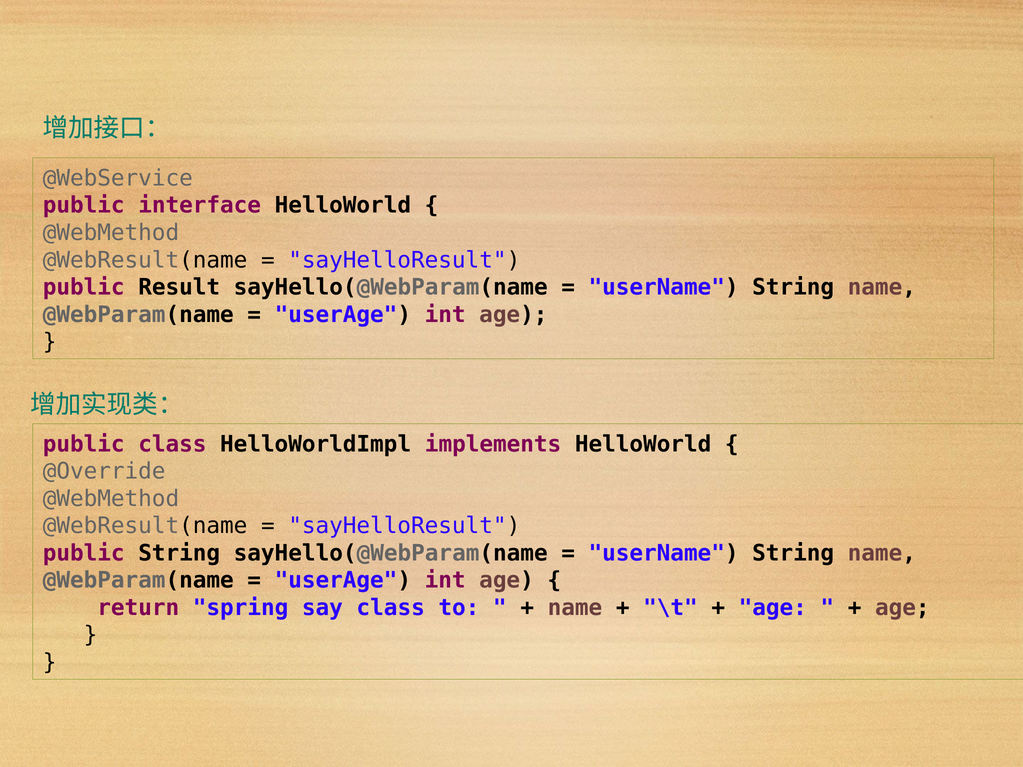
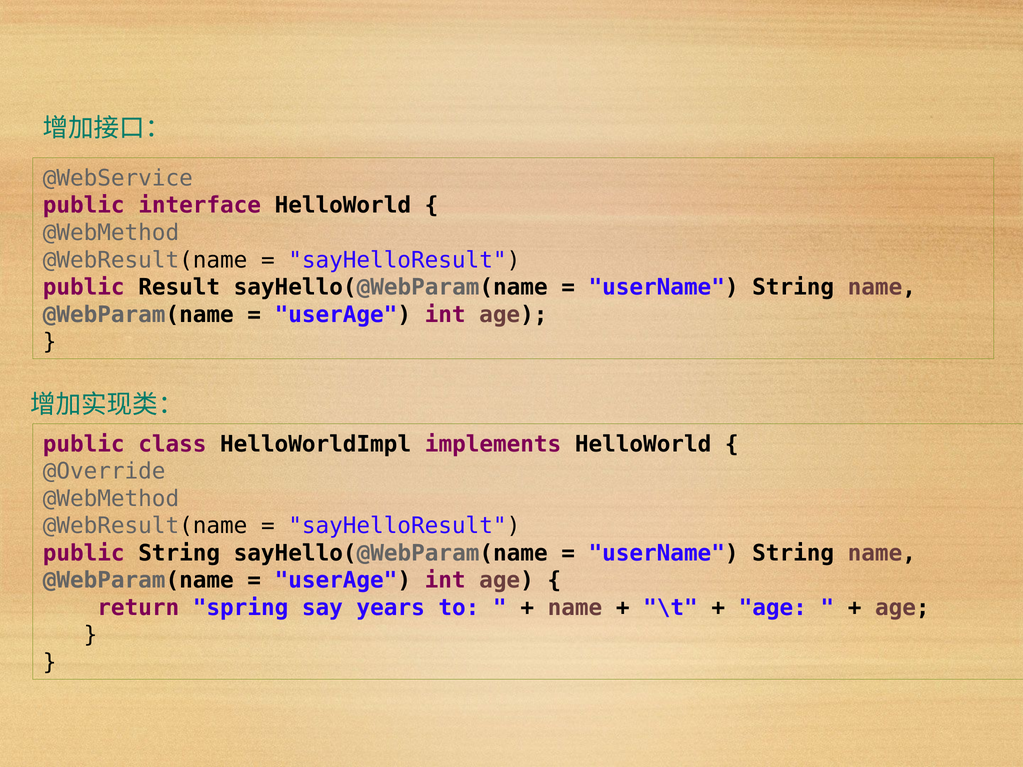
say class: class -> years
